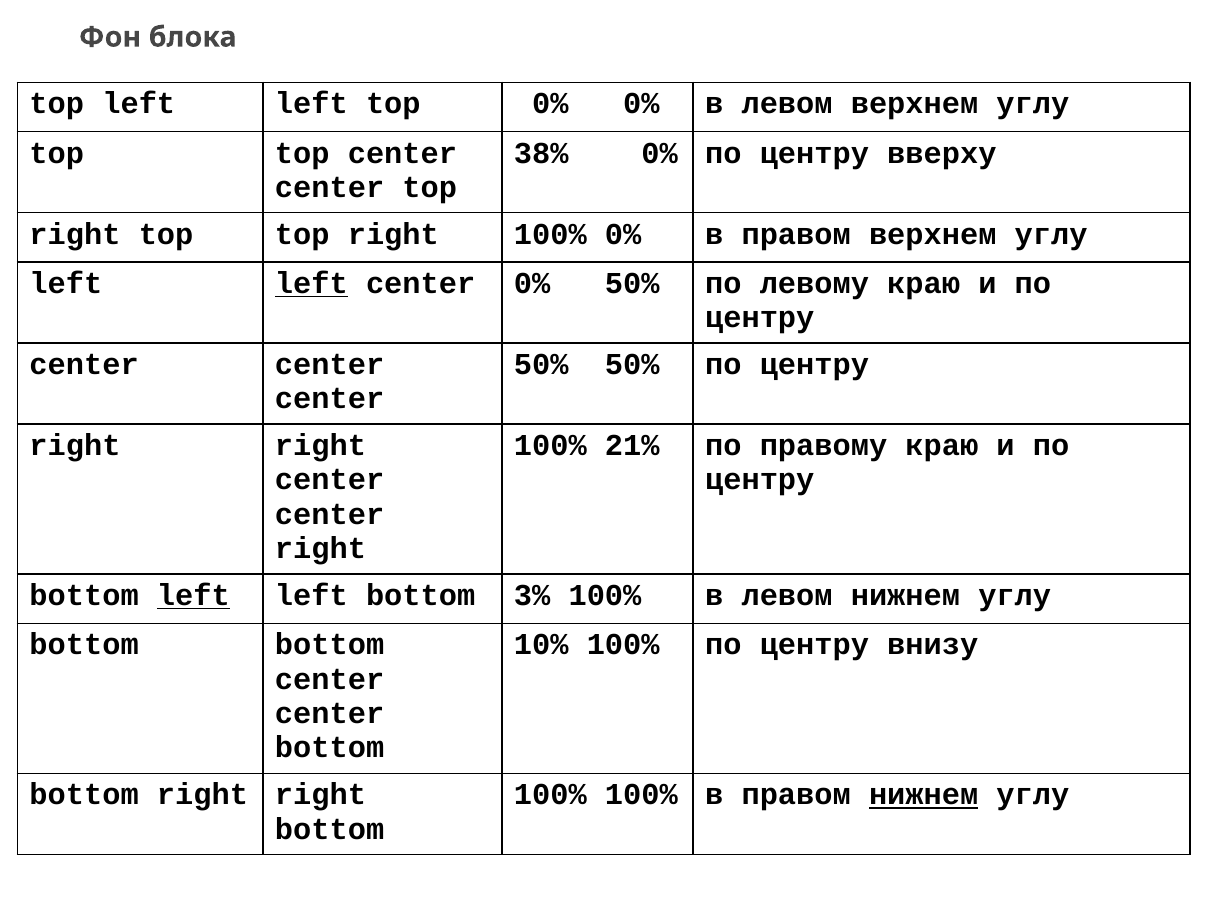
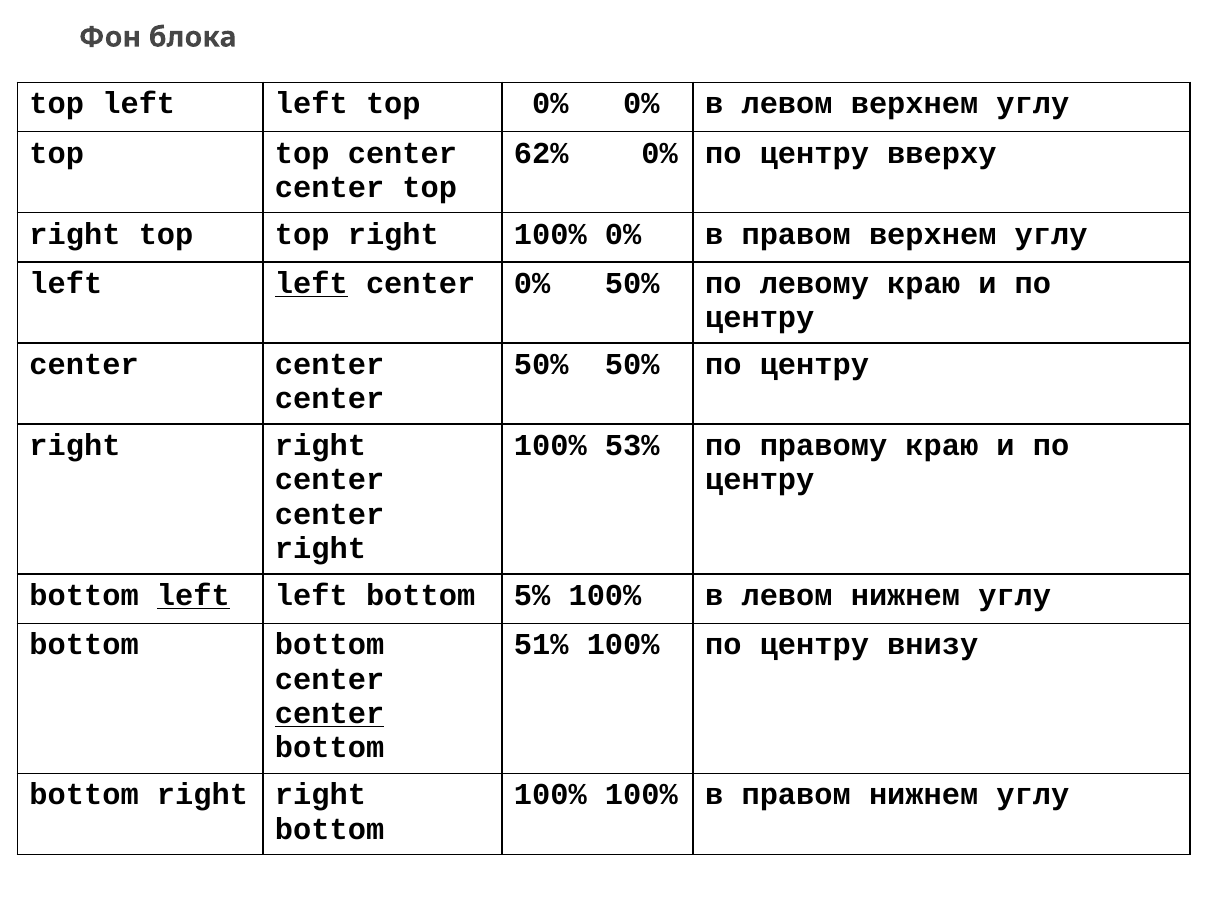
38%: 38% -> 62%
21%: 21% -> 53%
3%: 3% -> 5%
10%: 10% -> 51%
center at (330, 713) underline: none -> present
нижнем at (924, 794) underline: present -> none
